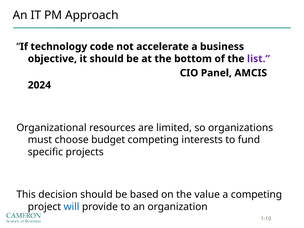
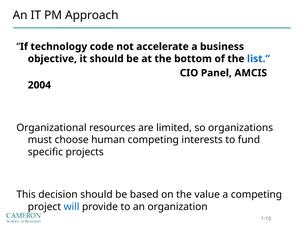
list colour: purple -> blue
2024: 2024 -> 2004
budget: budget -> human
